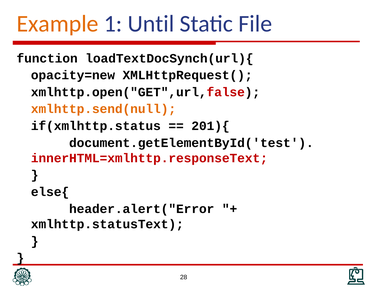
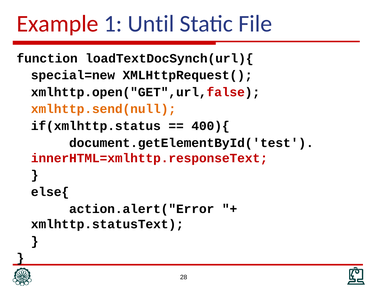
Example colour: orange -> red
opacity=new: opacity=new -> special=new
201){: 201){ -> 400){
header.alert("Error: header.alert("Error -> action.alert("Error
